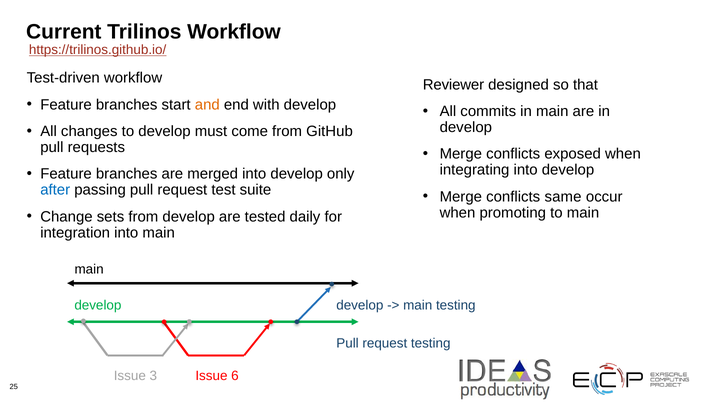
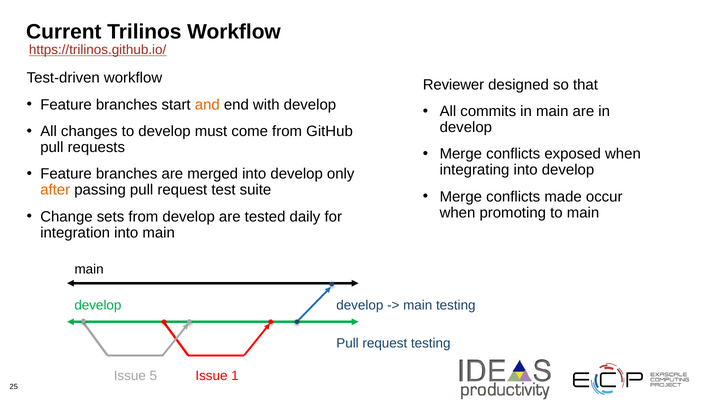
after colour: blue -> orange
same: same -> made
3: 3 -> 5
6: 6 -> 1
